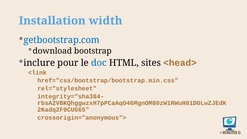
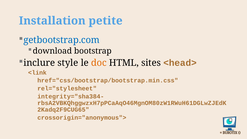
width: width -> petite
pour: pour -> style
doc colour: blue -> orange
